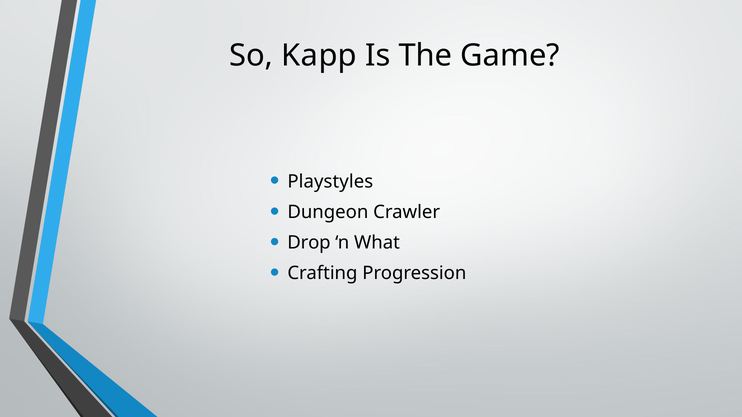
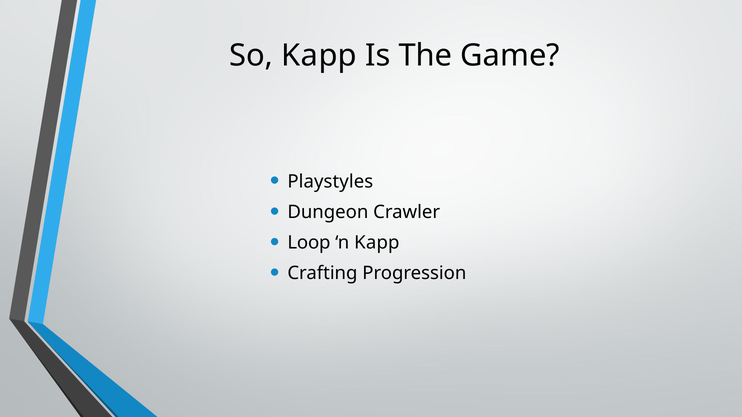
Drop: Drop -> Loop
n What: What -> Kapp
